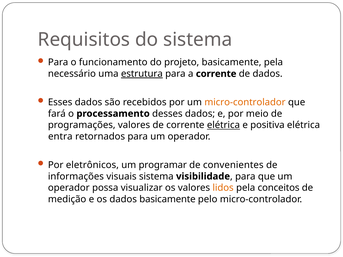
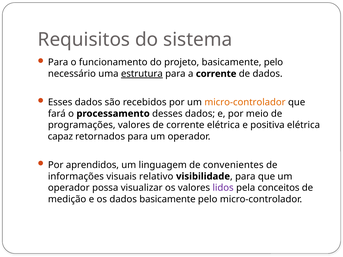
projeto basicamente pela: pela -> pelo
elétrica at (223, 125) underline: present -> none
entra: entra -> capaz
eletrônicos: eletrônicos -> aprendidos
programar: programar -> linguagem
visuais sistema: sistema -> relativo
lidos colour: orange -> purple
